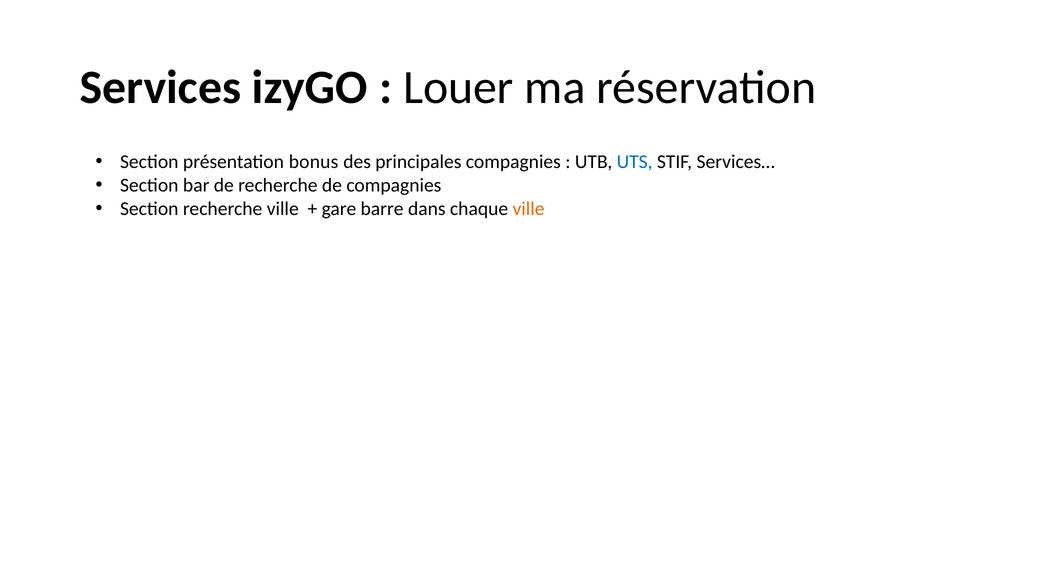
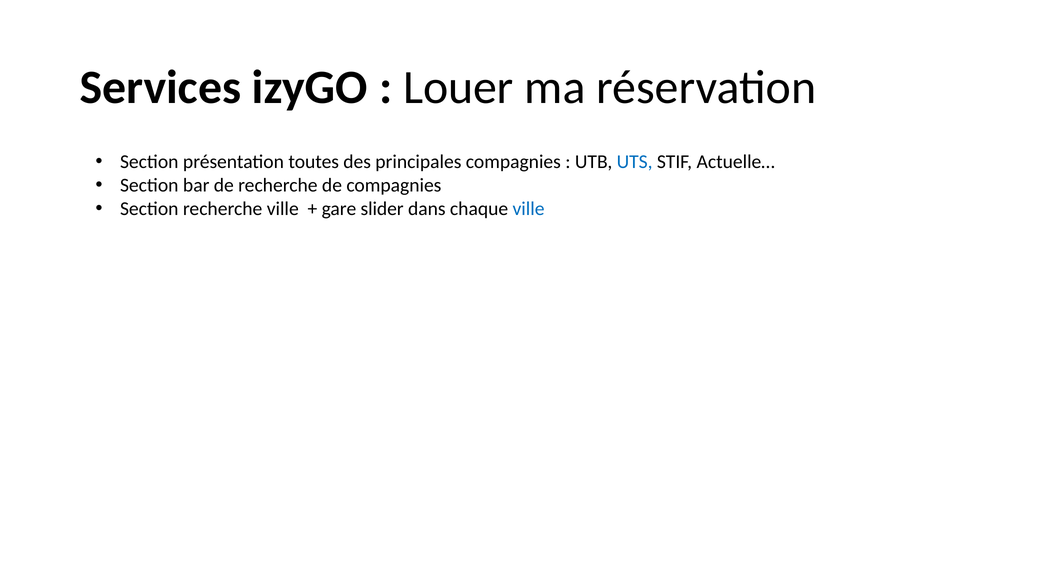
bonus: bonus -> toutes
Services…: Services… -> Actuelle…
barre: barre -> slider
ville at (529, 209) colour: orange -> blue
